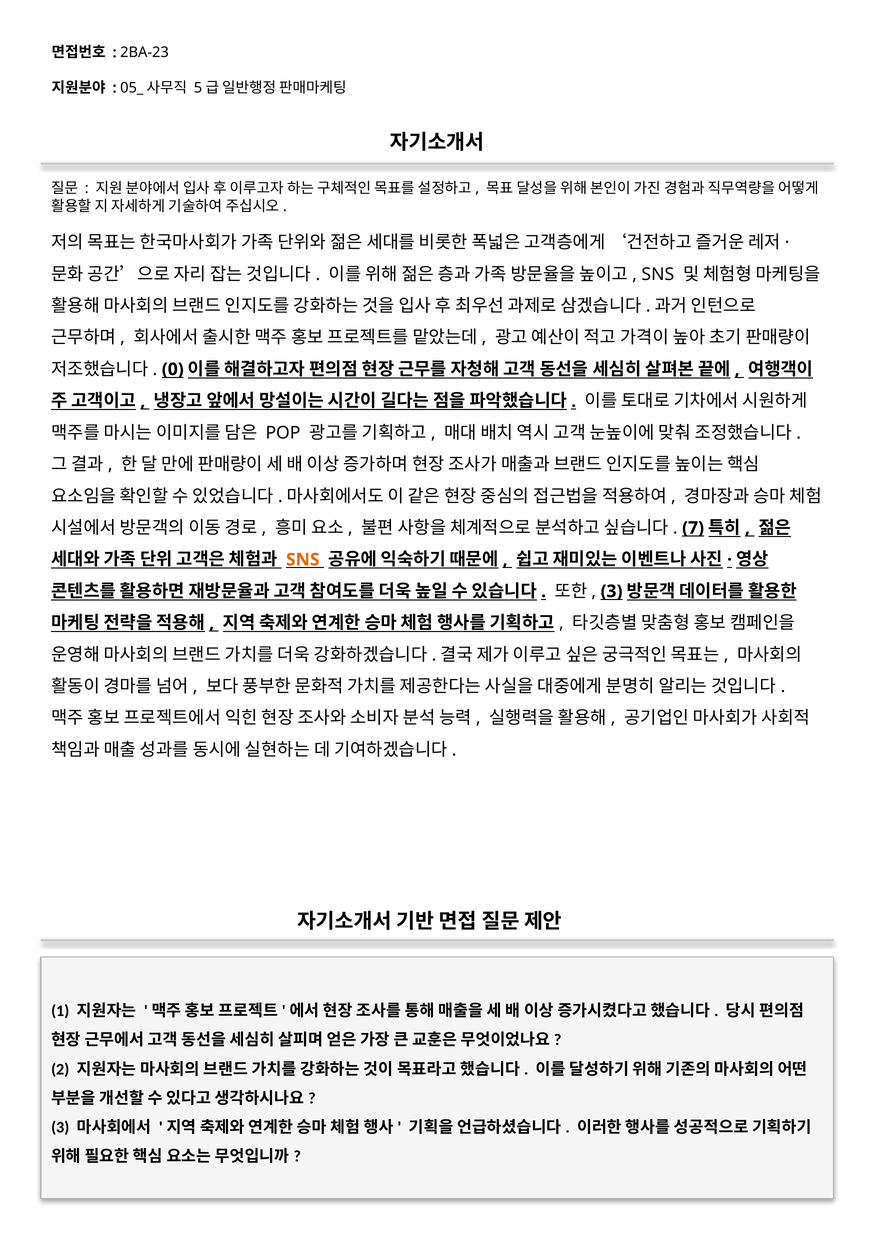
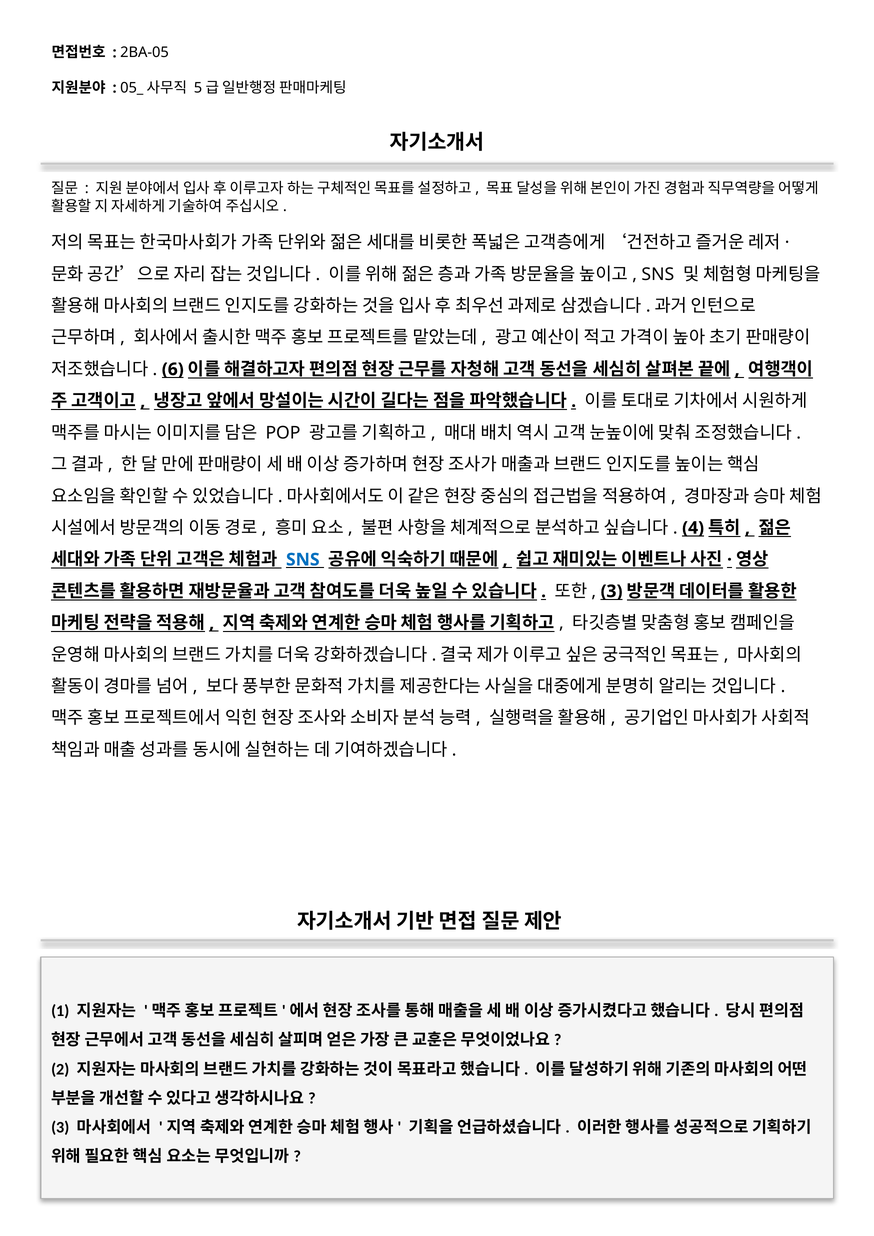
2BA-23: 2BA-23 -> 2BA-05
0: 0 -> 6
7: 7 -> 4
SNS at (303, 560) colour: orange -> blue
